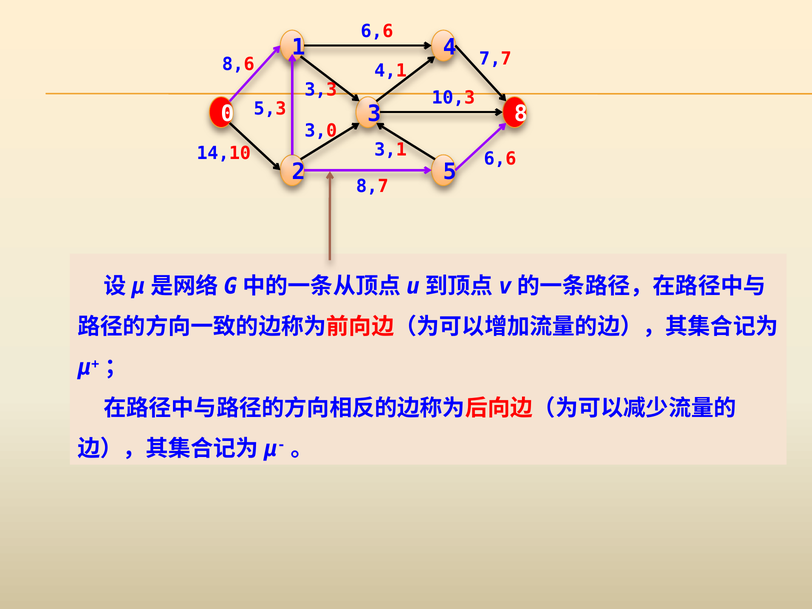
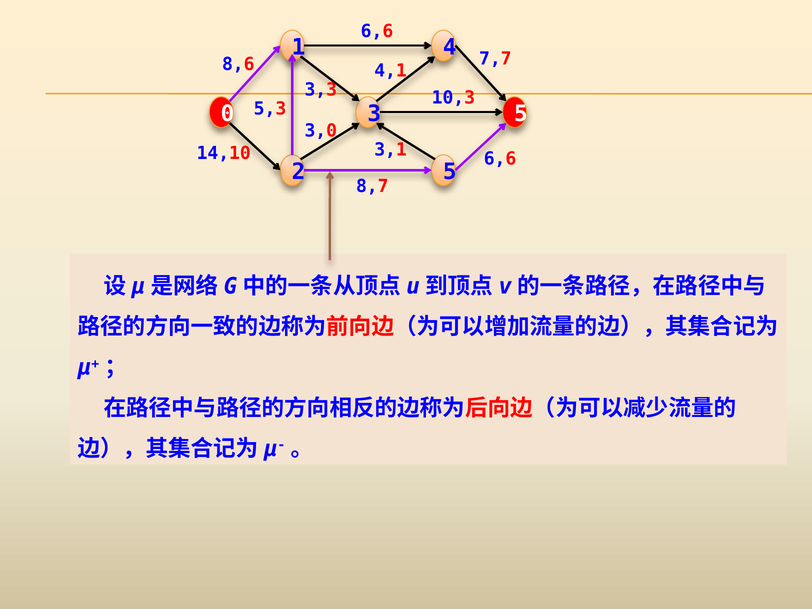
8 at (521, 114): 8 -> 5
